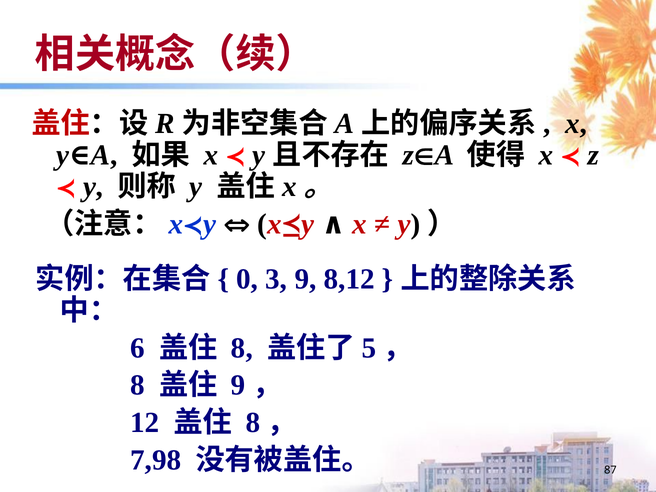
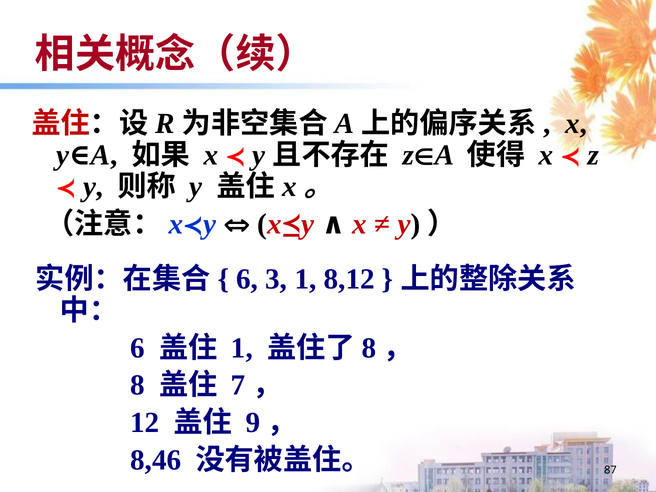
0 at (247, 279): 0 -> 6
3 9: 9 -> 1
8 at (242, 348): 8 -> 1
5 at (369, 348): 5 -> 8
9 at (238, 385): 9 -> 7
8 at (253, 423): 8 -> 9
7,98: 7,98 -> 8,46
